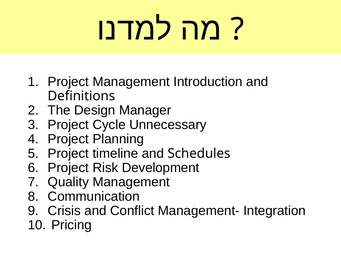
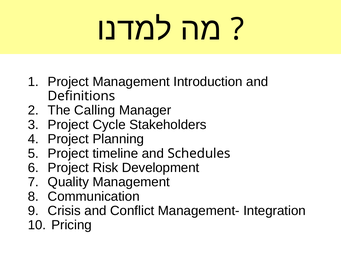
Design: Design -> Calling
Unnecessary: Unnecessary -> Stakeholders
